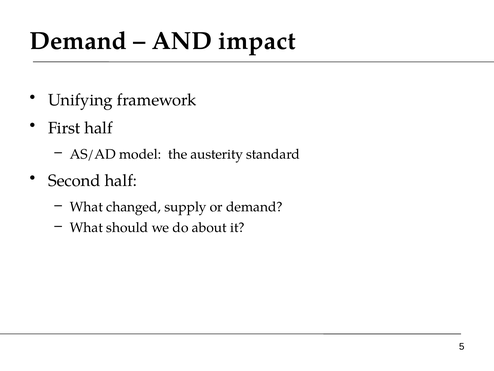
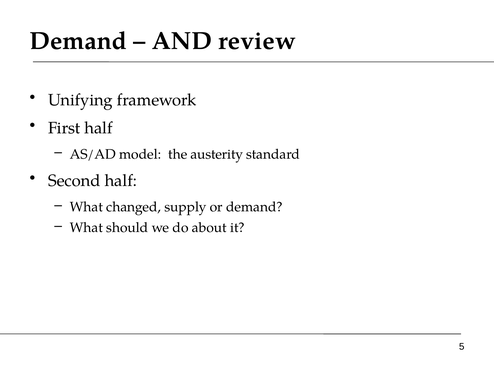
impact: impact -> review
